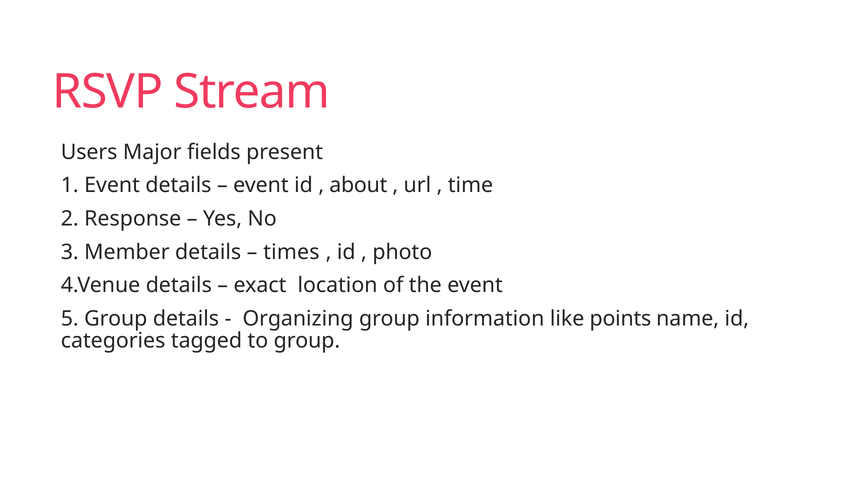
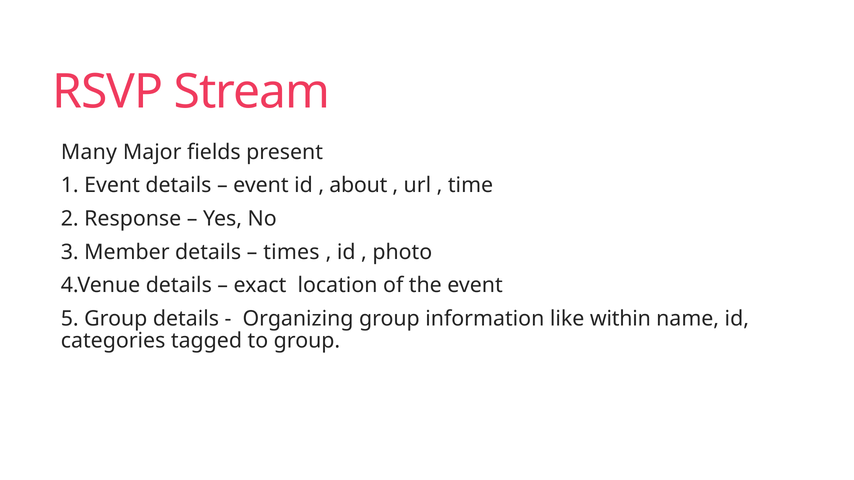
Users: Users -> Many
points: points -> within
